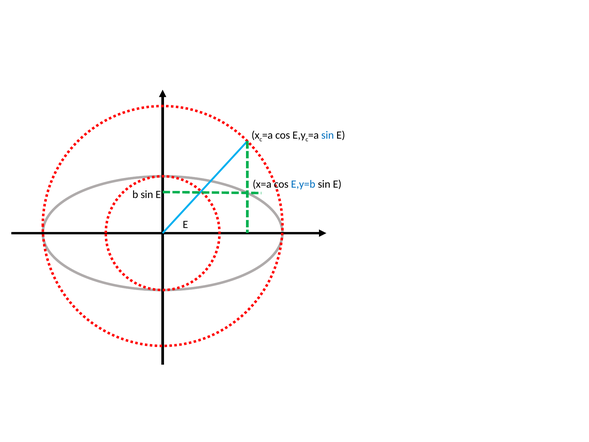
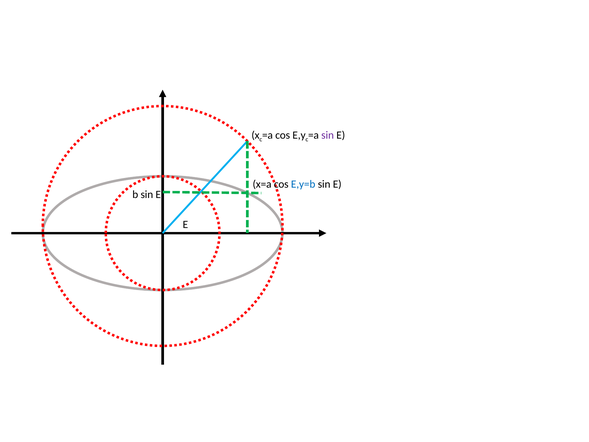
sin at (328, 135) colour: blue -> purple
